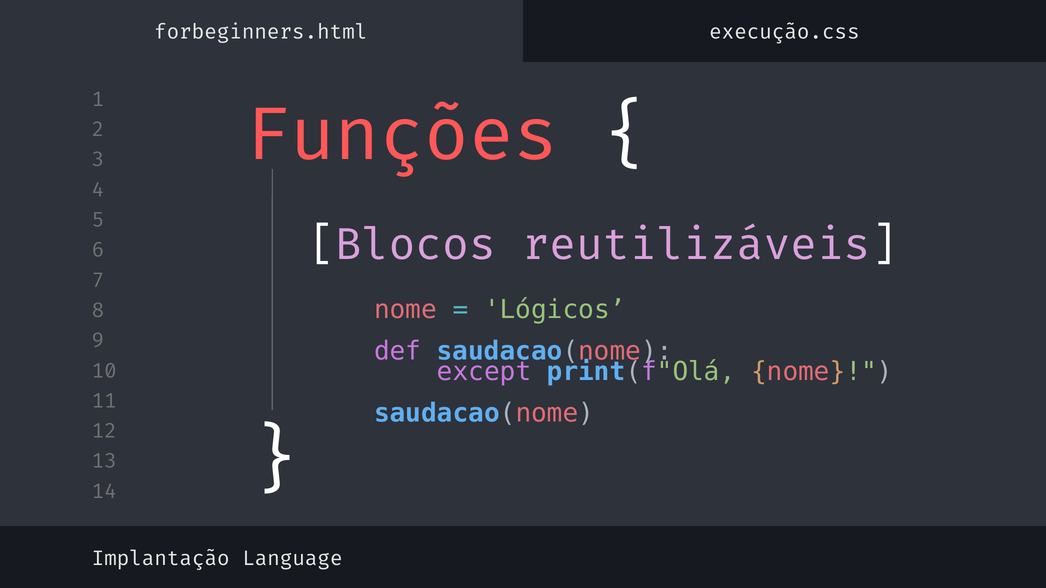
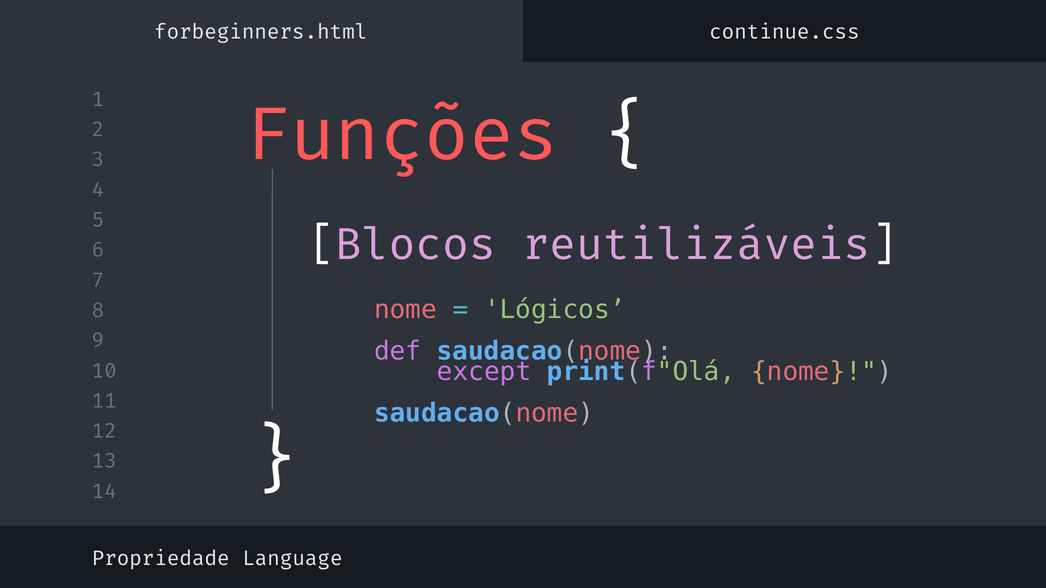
execução.css: execução.css -> continue.css
Implantação: Implantação -> Propriedade
